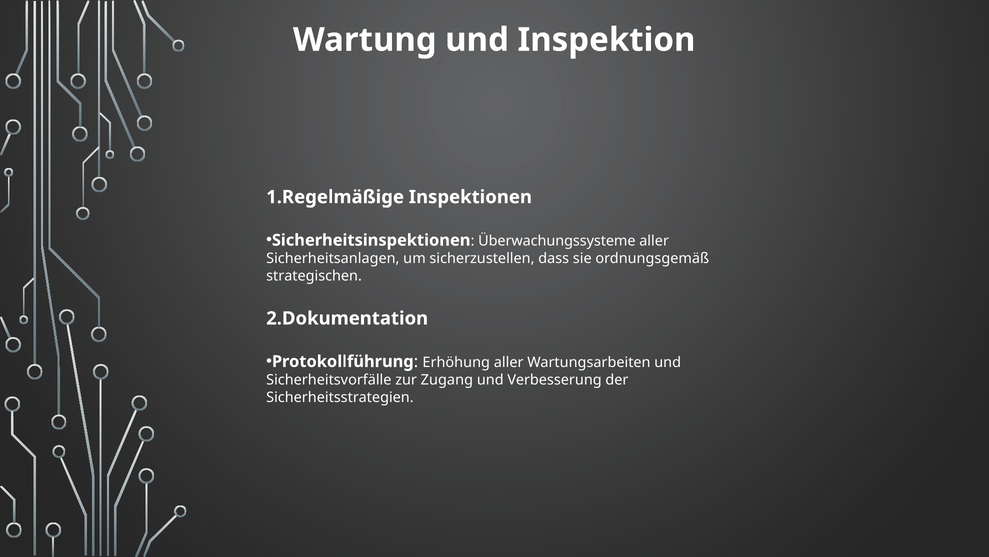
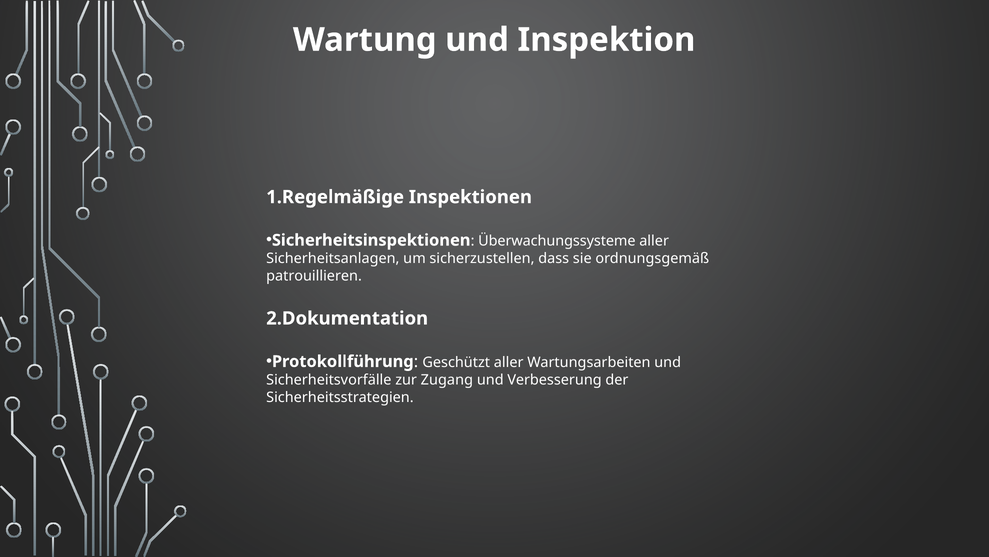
strategischen: strategischen -> patrouillieren
Erhöhung: Erhöhung -> Geschützt
